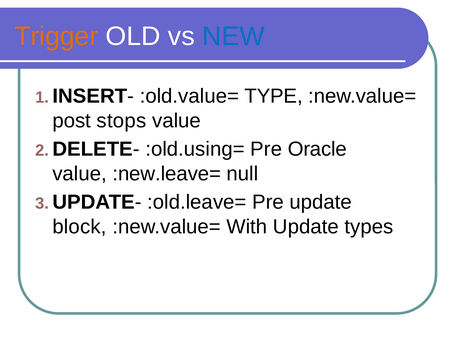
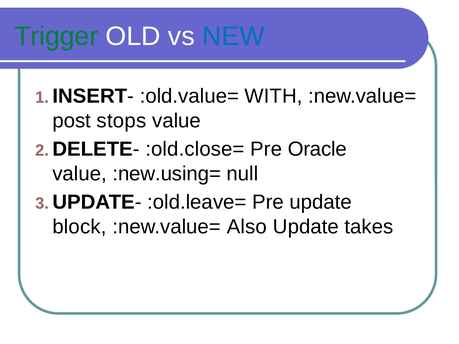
Trigger colour: orange -> green
TYPE: TYPE -> WITH
:old.using=: :old.using= -> :old.close=
:new.leave=: :new.leave= -> :new.using=
With: With -> Also
types: types -> takes
